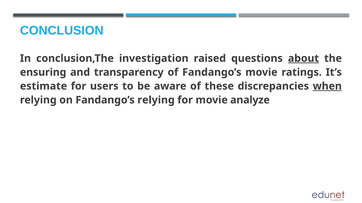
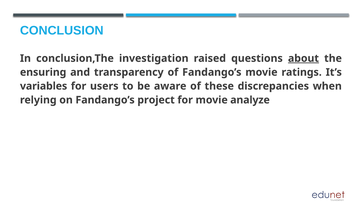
estimate: estimate -> variables
when underline: present -> none
Fandango’s relying: relying -> project
